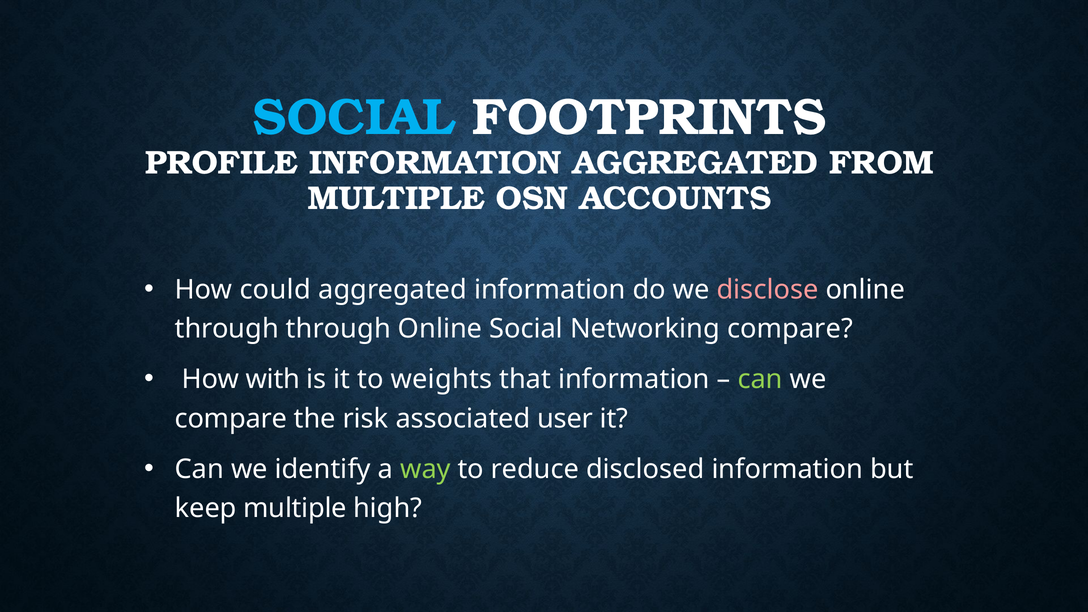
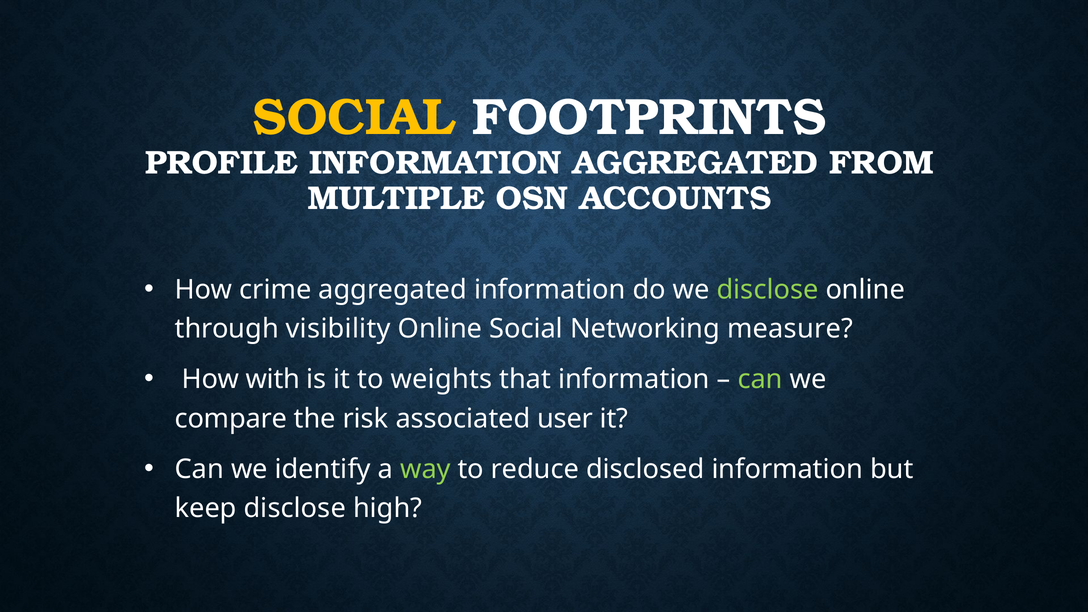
SOCIAL at (354, 117) colour: light blue -> yellow
could: could -> crime
disclose at (768, 290) colour: pink -> light green
through through: through -> visibility
Networking compare: compare -> measure
keep multiple: multiple -> disclose
